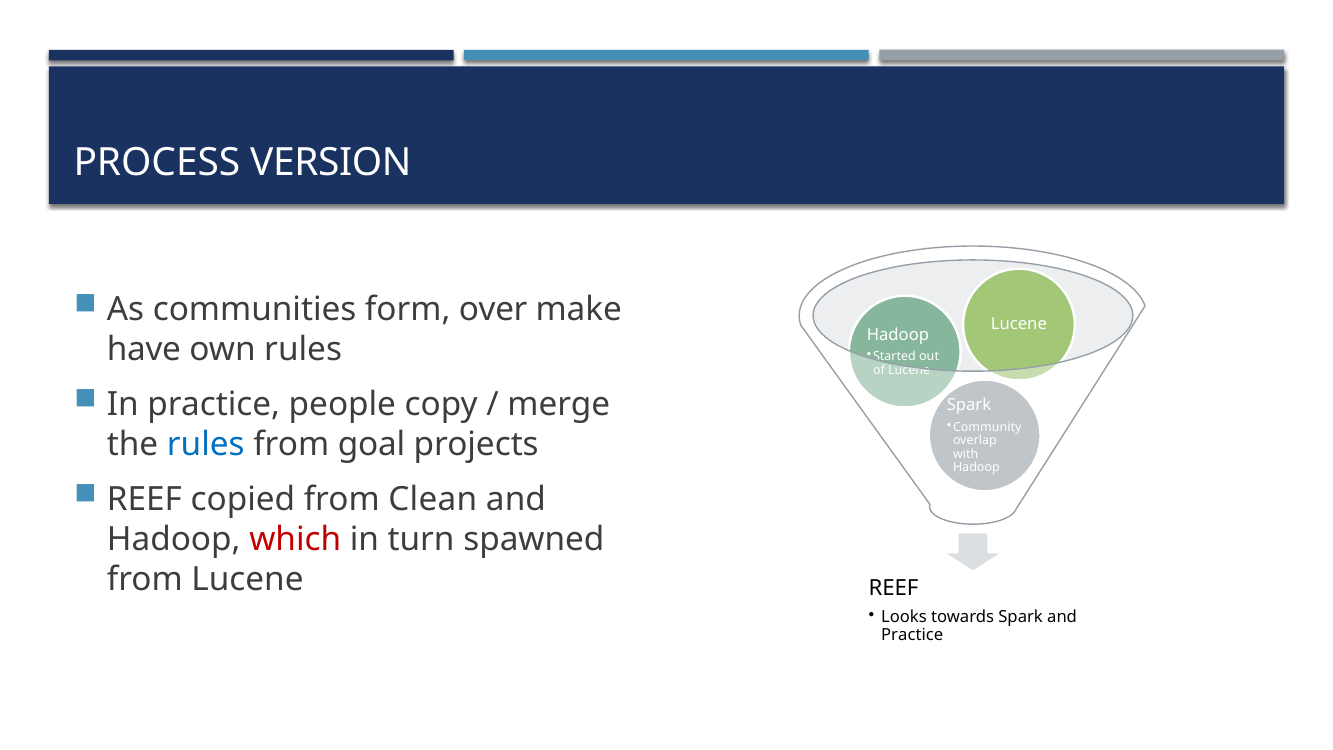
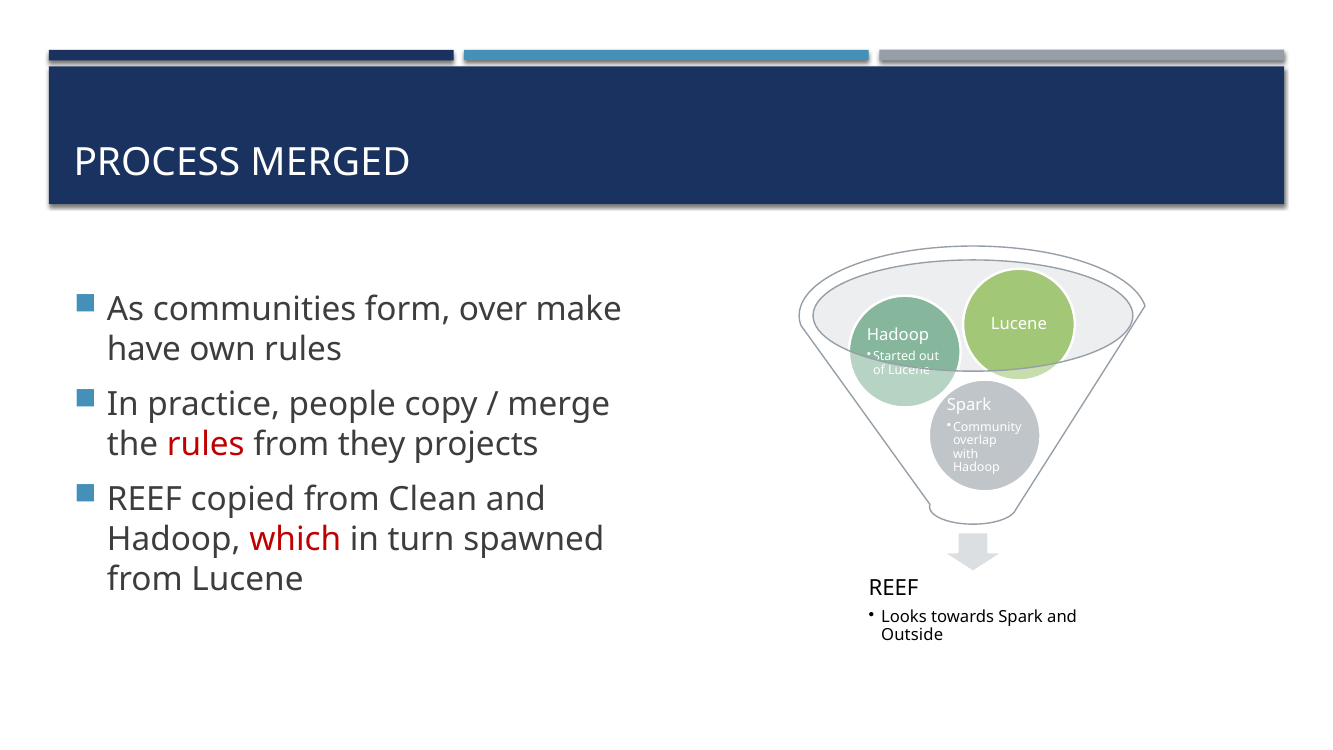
VERSION: VERSION -> MERGED
rules at (206, 445) colour: blue -> red
goal: goal -> they
Practice at (912, 635): Practice -> Outside
